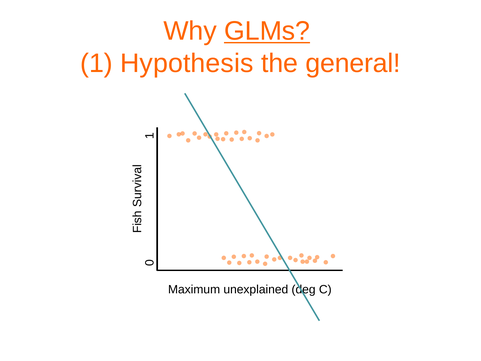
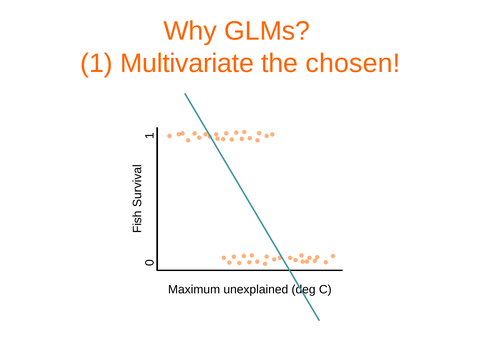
GLMs underline: present -> none
Hypothesis: Hypothesis -> Multivariate
general: general -> chosen
